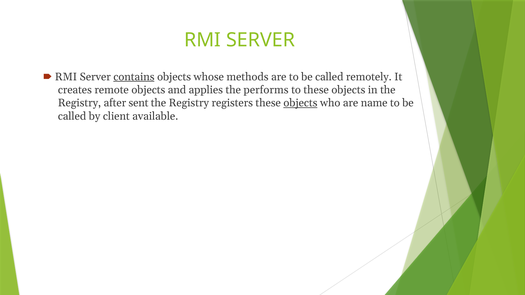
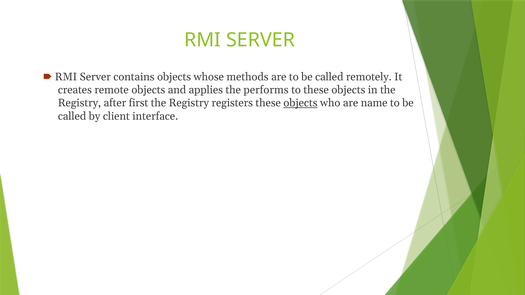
contains underline: present -> none
sent: sent -> first
available: available -> interface
